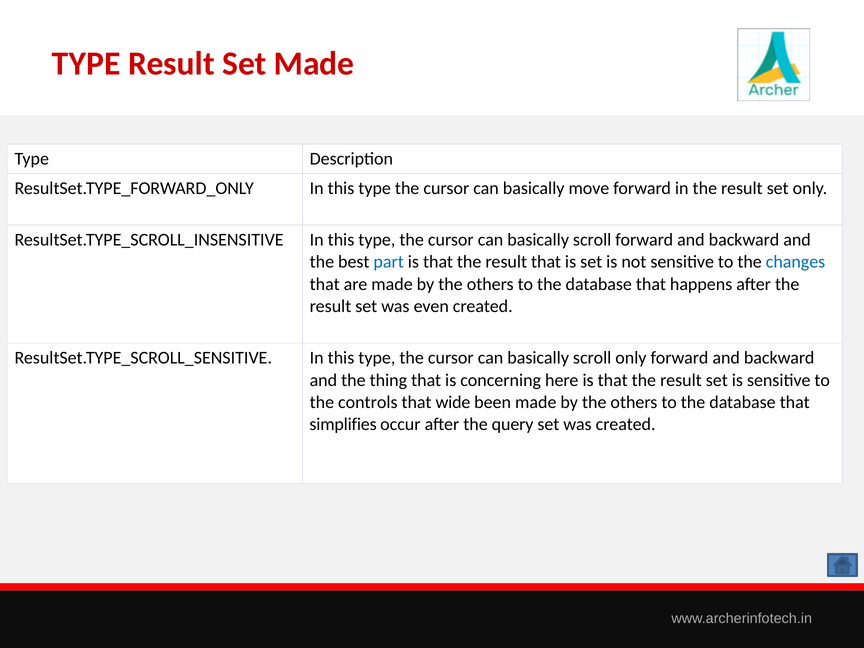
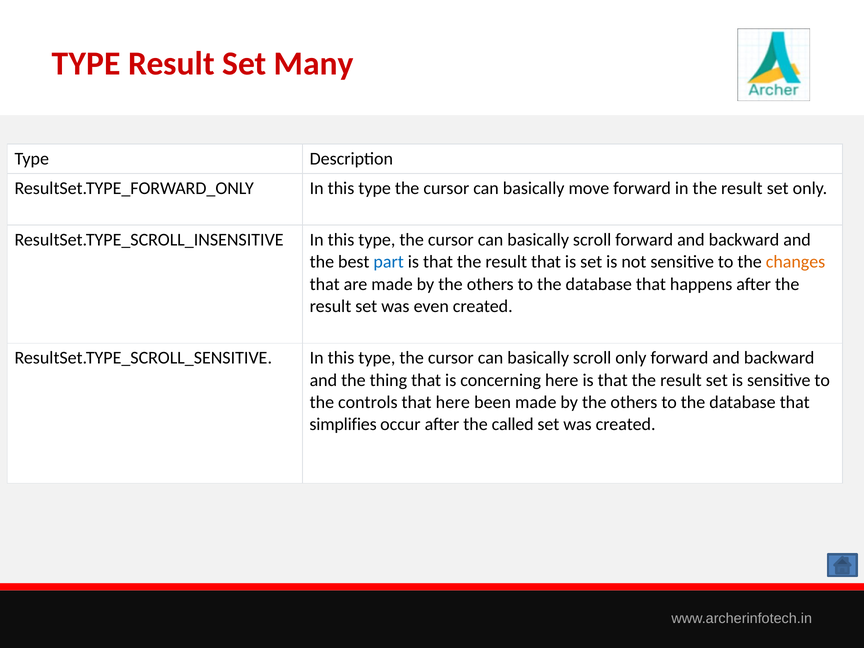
Set Made: Made -> Many
changes colour: blue -> orange
that wide: wide -> here
query: query -> called
